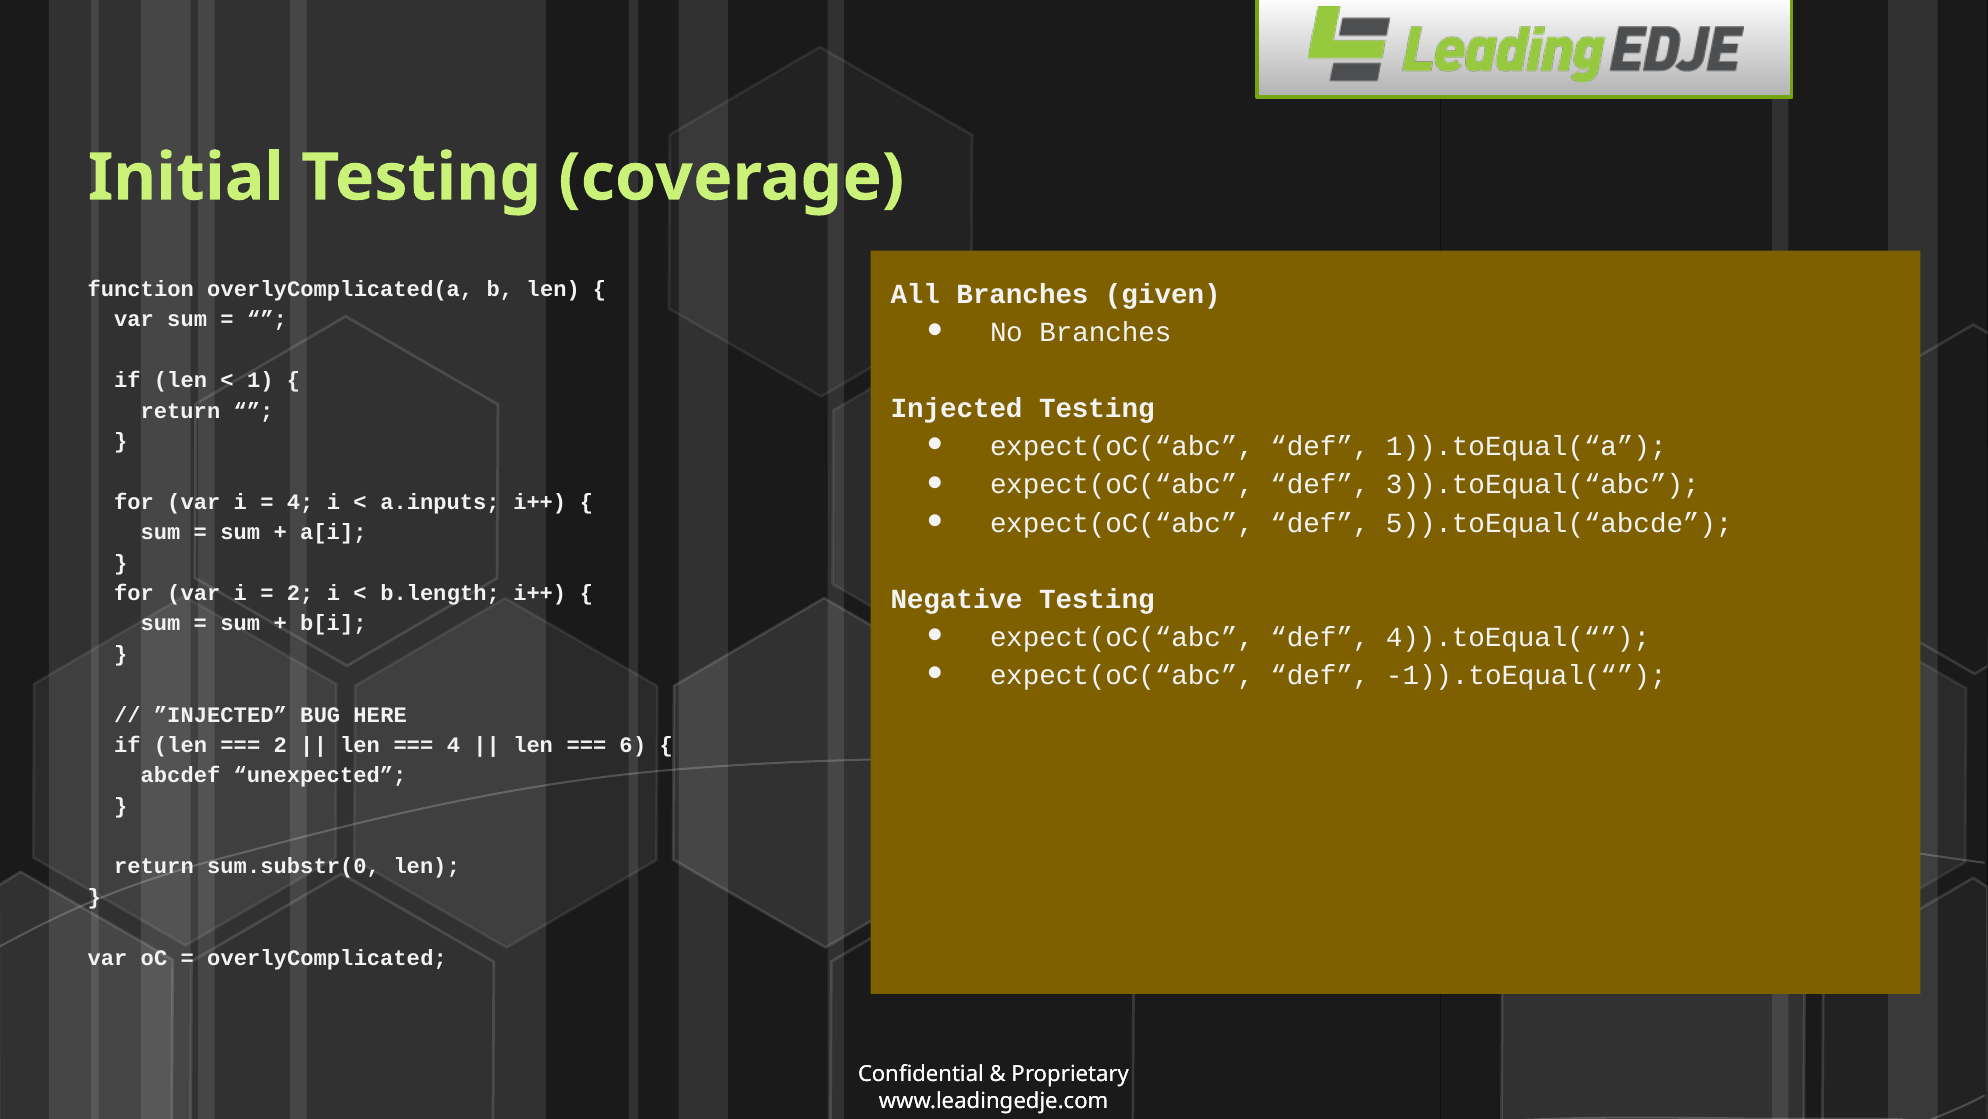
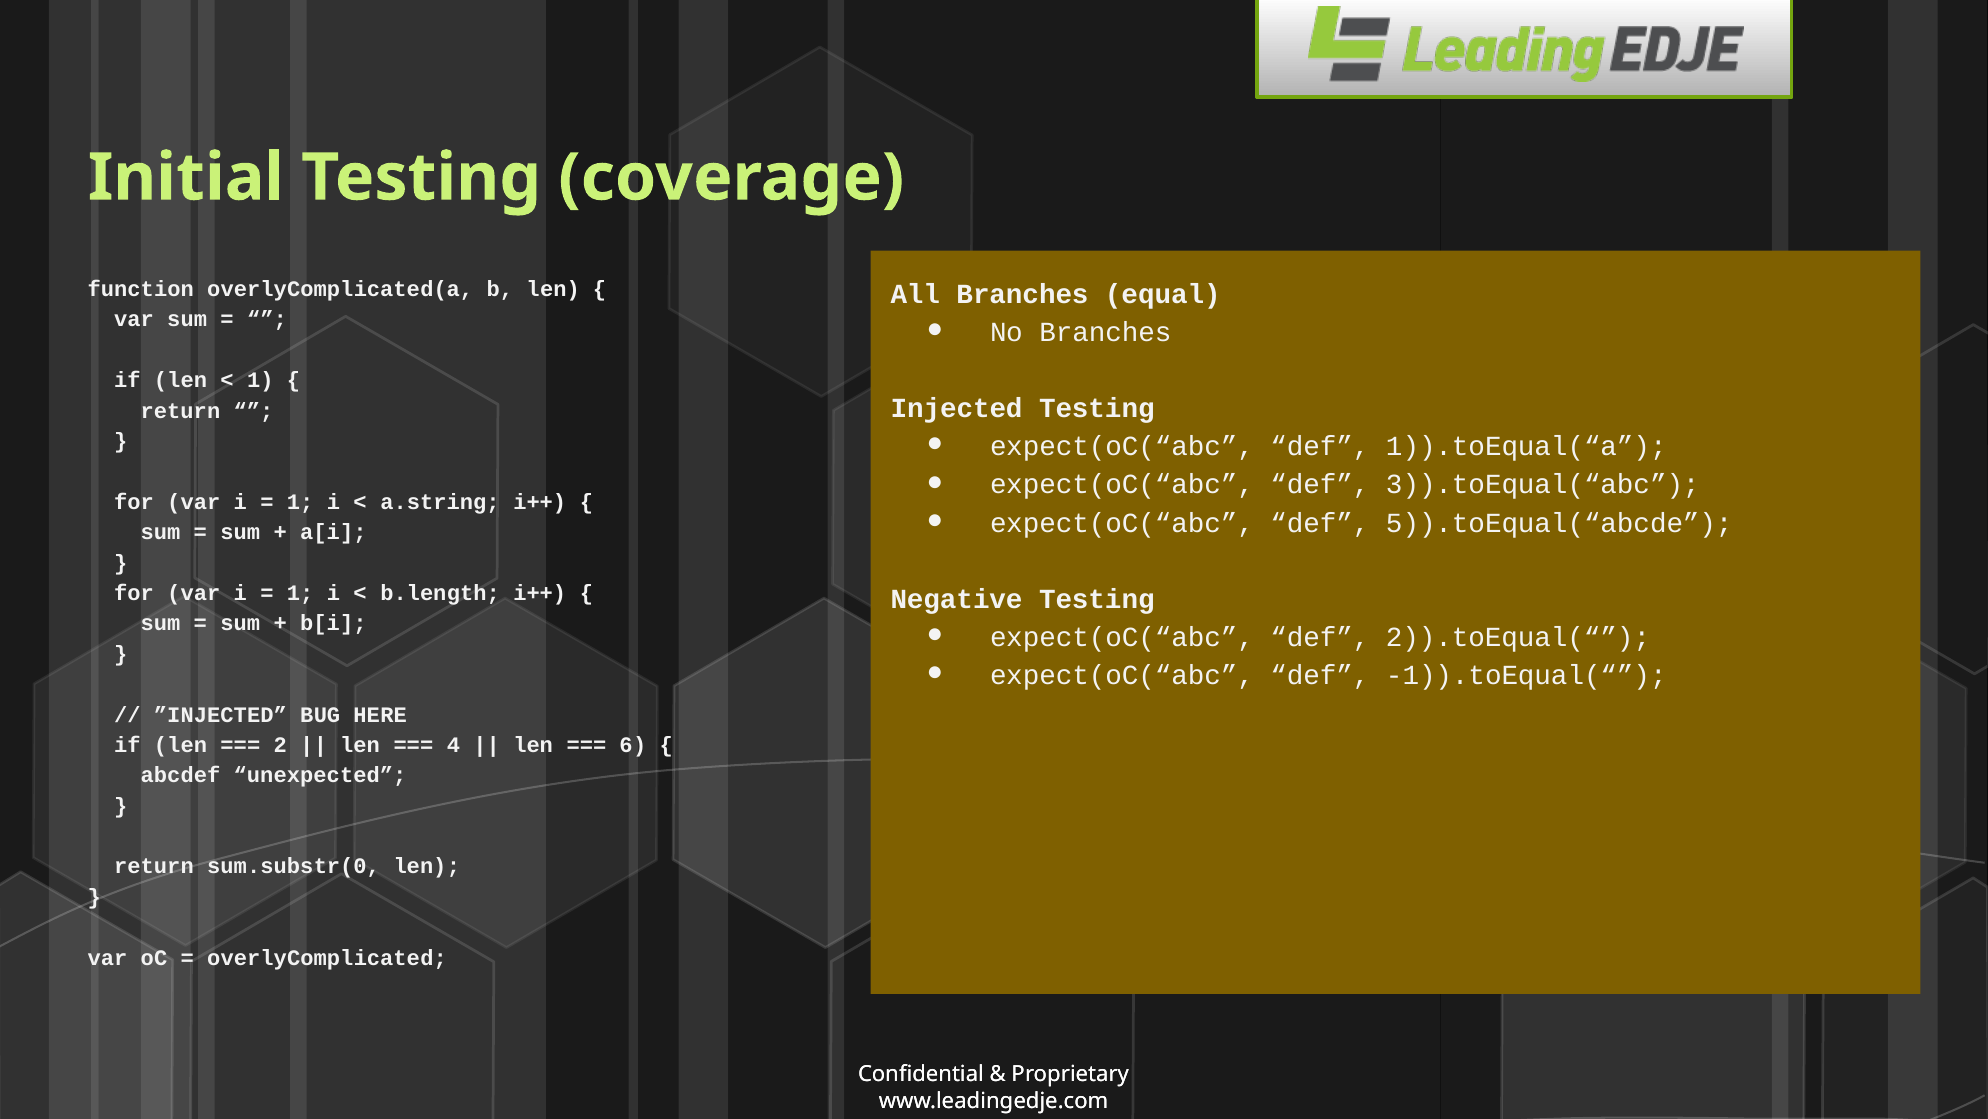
given: given -> equal
4 at (300, 502): 4 -> 1
a.inputs: a.inputs -> a.string
2 at (300, 593): 2 -> 1
4)).toEqual(“: 4)).toEqual(“ -> 2)).toEqual(“
